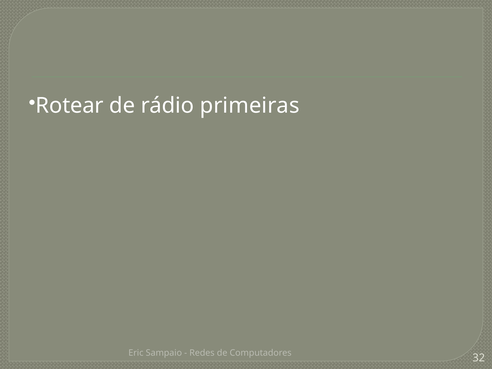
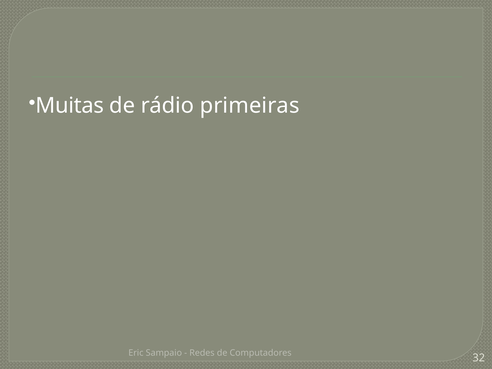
Rotear: Rotear -> Muitas
